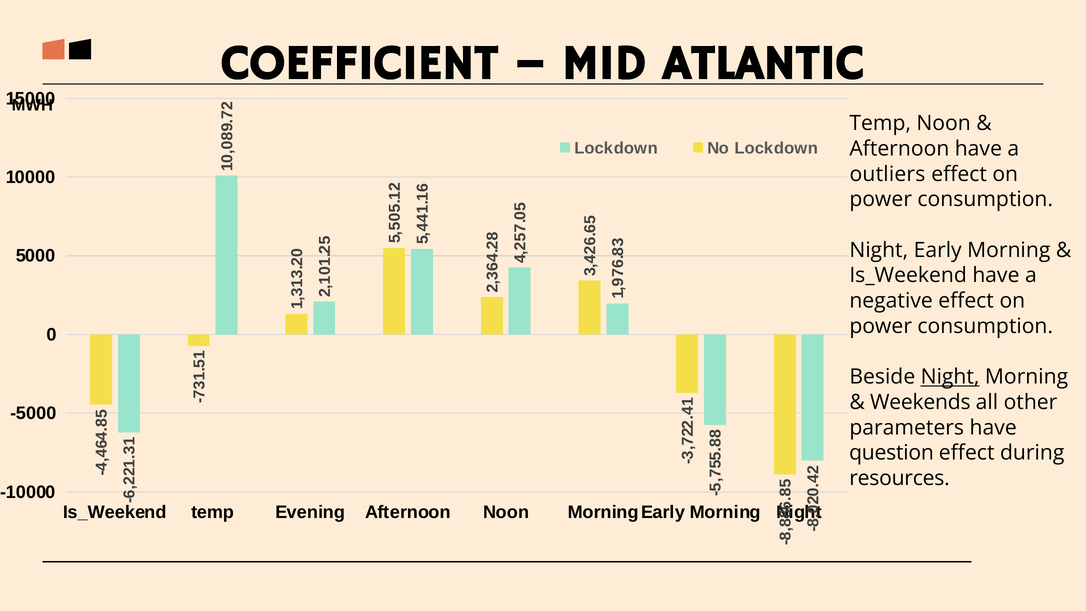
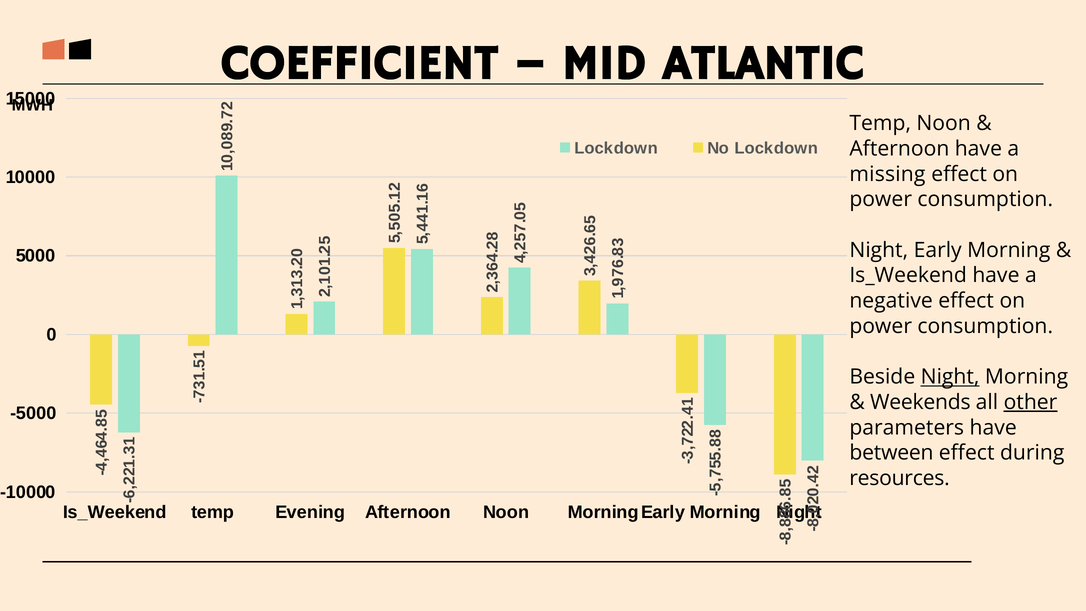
outliers: outliers -> missing
other underline: none -> present
question: question -> between
